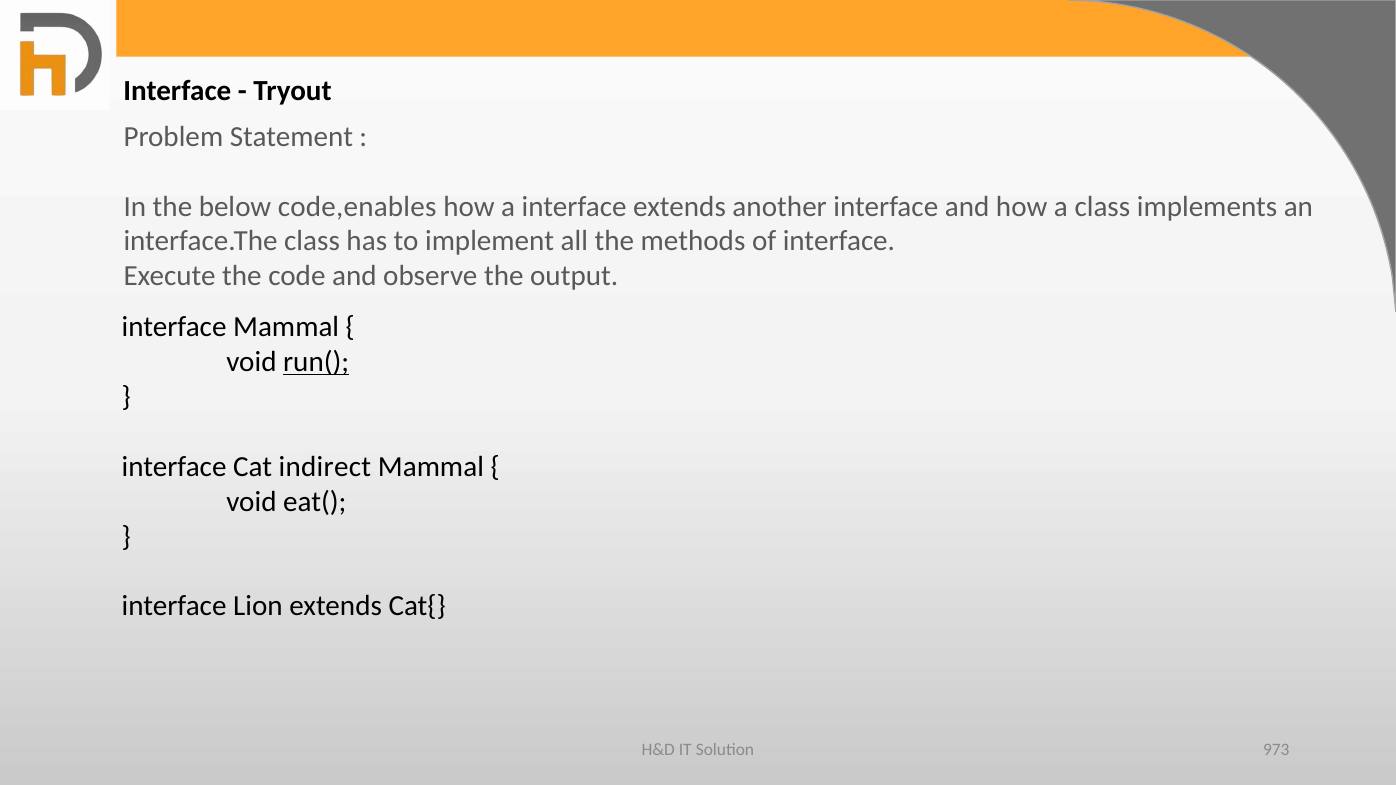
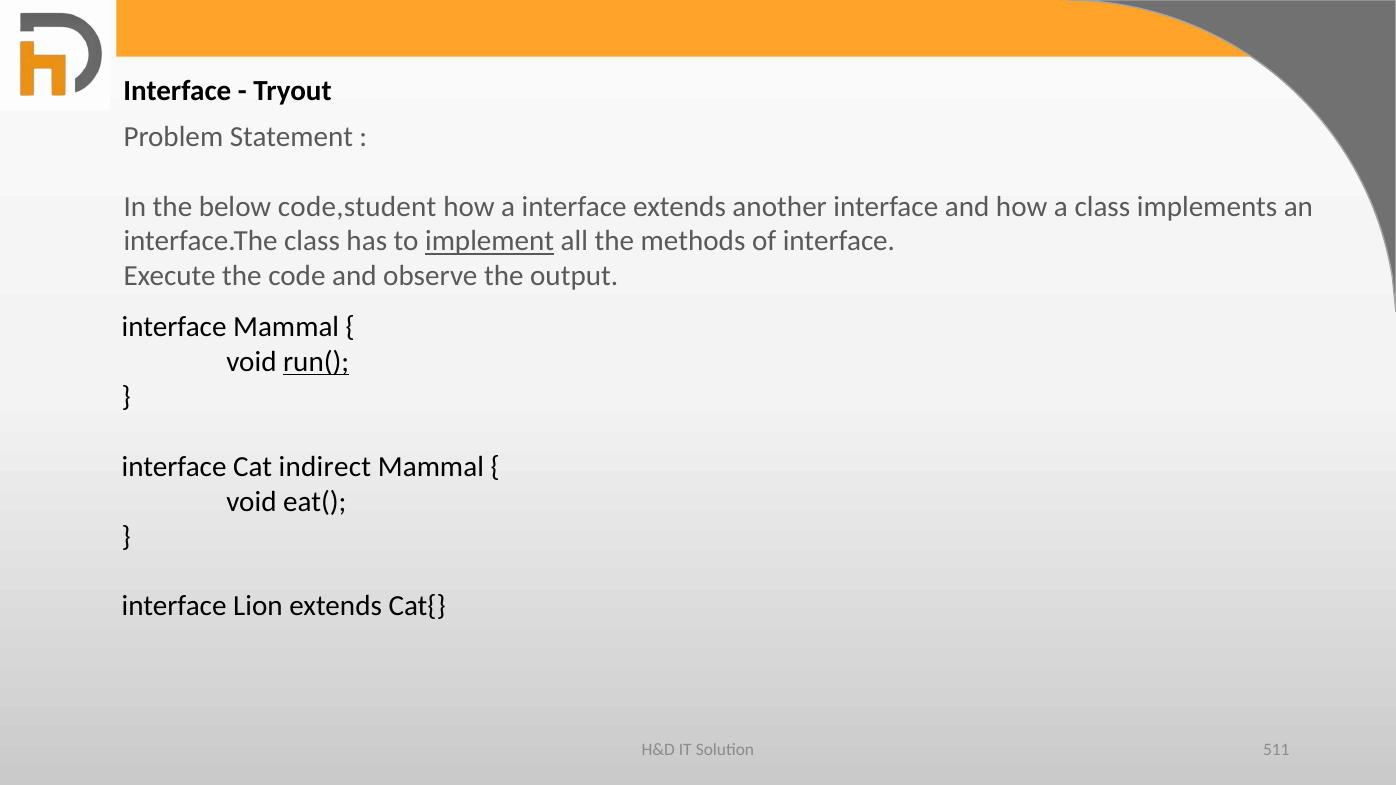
code,enables: code,enables -> code,student
implement underline: none -> present
973: 973 -> 511
